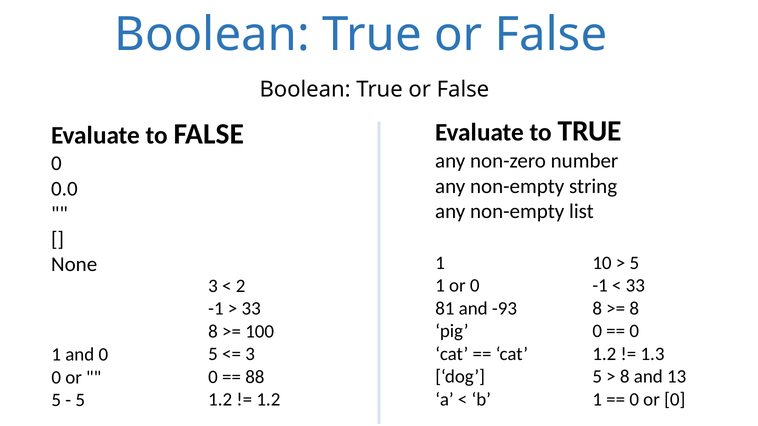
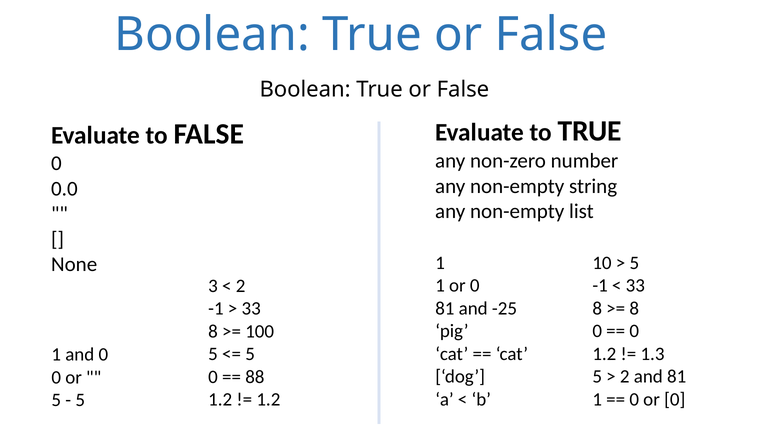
-93: -93 -> -25
3 at (250, 354): 3 -> 5
8 at (625, 377): 8 -> 2
and 13: 13 -> 81
